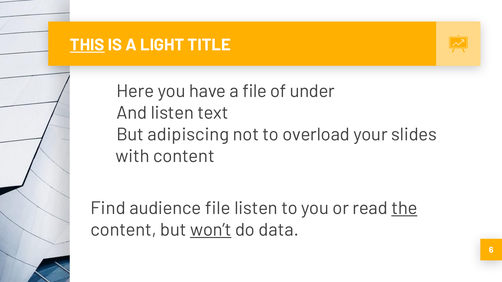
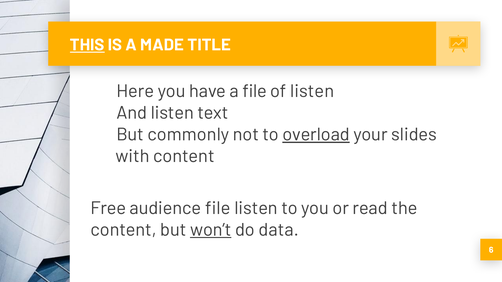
LIGHT: LIGHT -> MADE
of under: under -> listen
adipiscing: adipiscing -> commonly
overload underline: none -> present
Find: Find -> Free
the underline: present -> none
